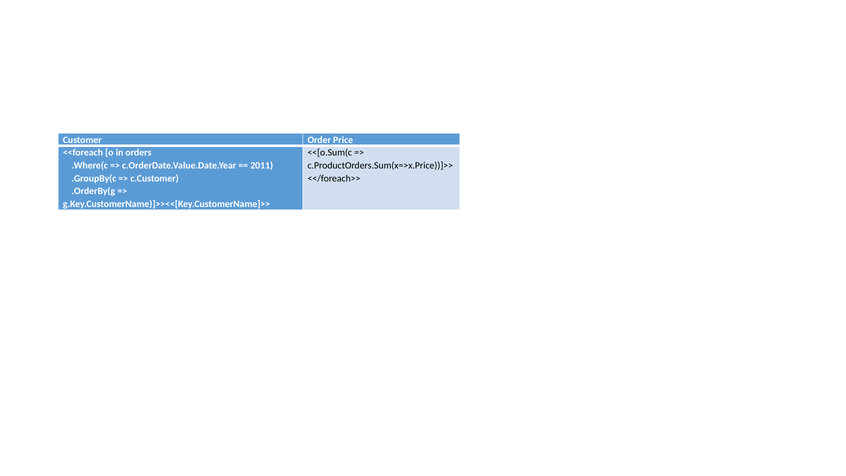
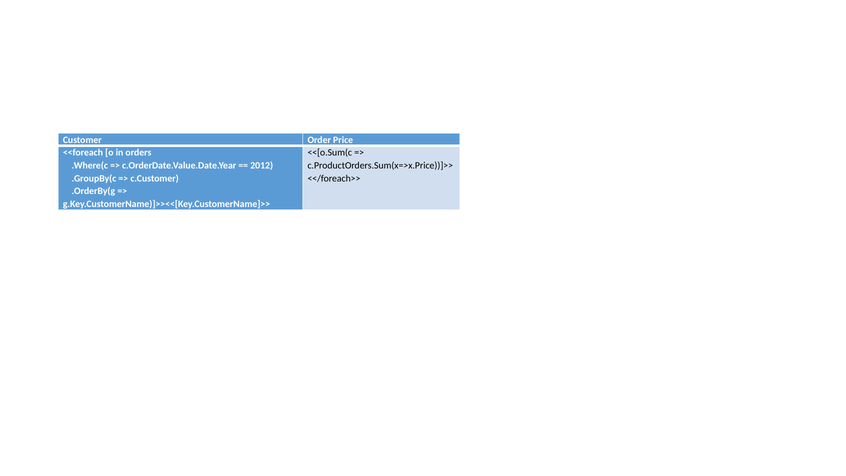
2011: 2011 -> 2012
